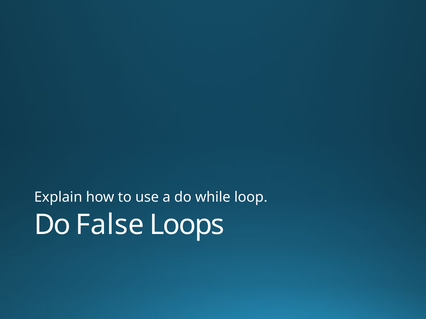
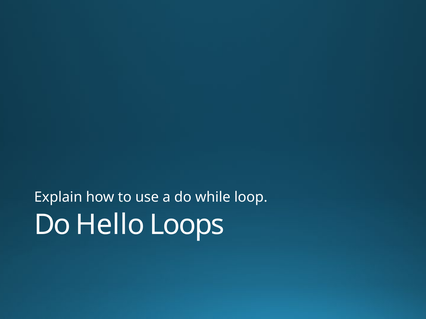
False: False -> Hello
